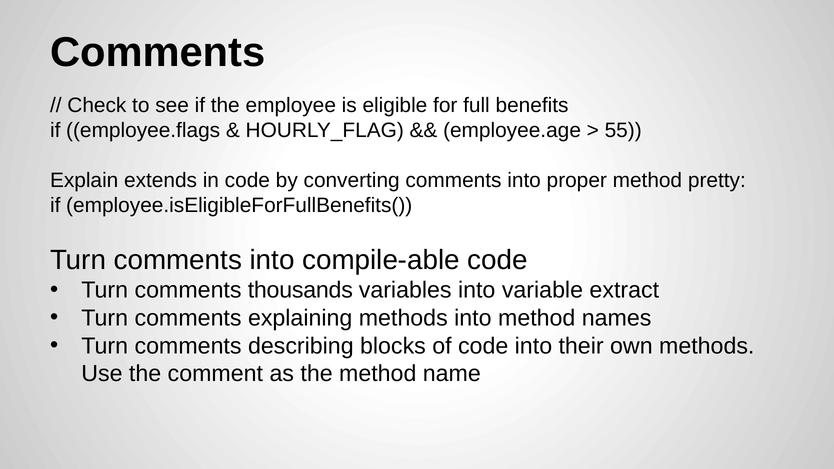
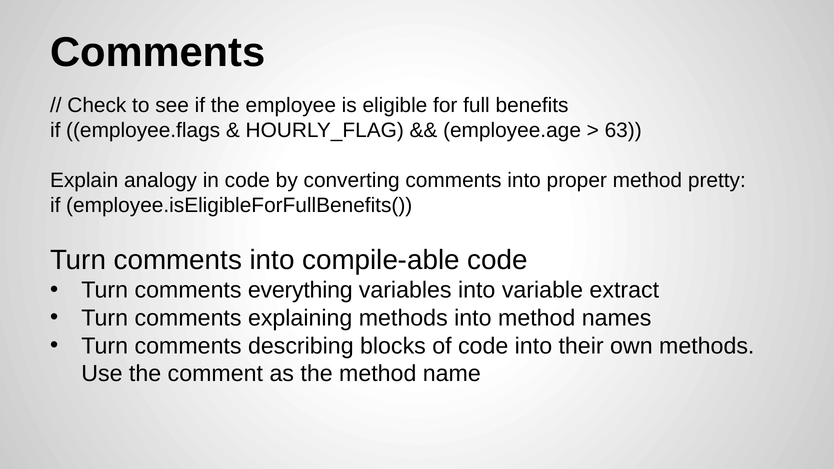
55: 55 -> 63
extends: extends -> analogy
thousands: thousands -> everything
